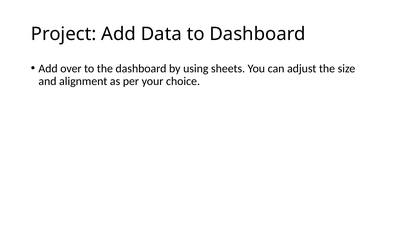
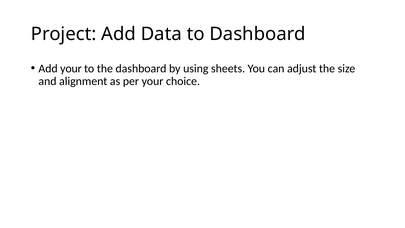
Add over: over -> your
